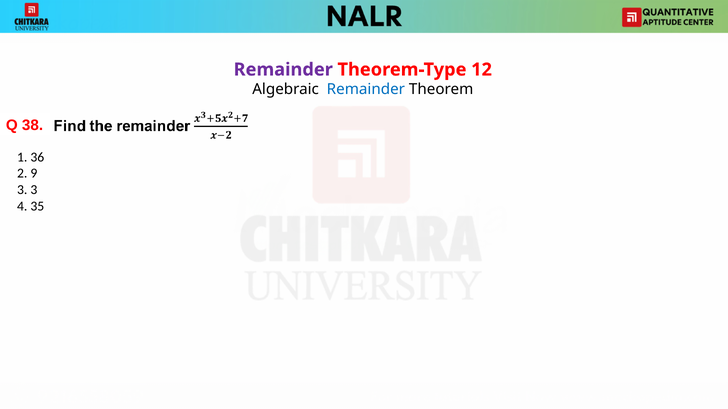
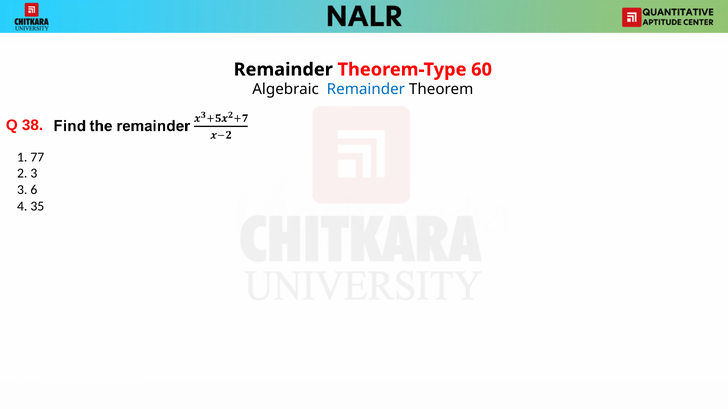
Remainder at (283, 70) colour: purple -> black
12: 12 -> 60
36: 36 -> 77
2 9: 9 -> 3
3 3: 3 -> 6
